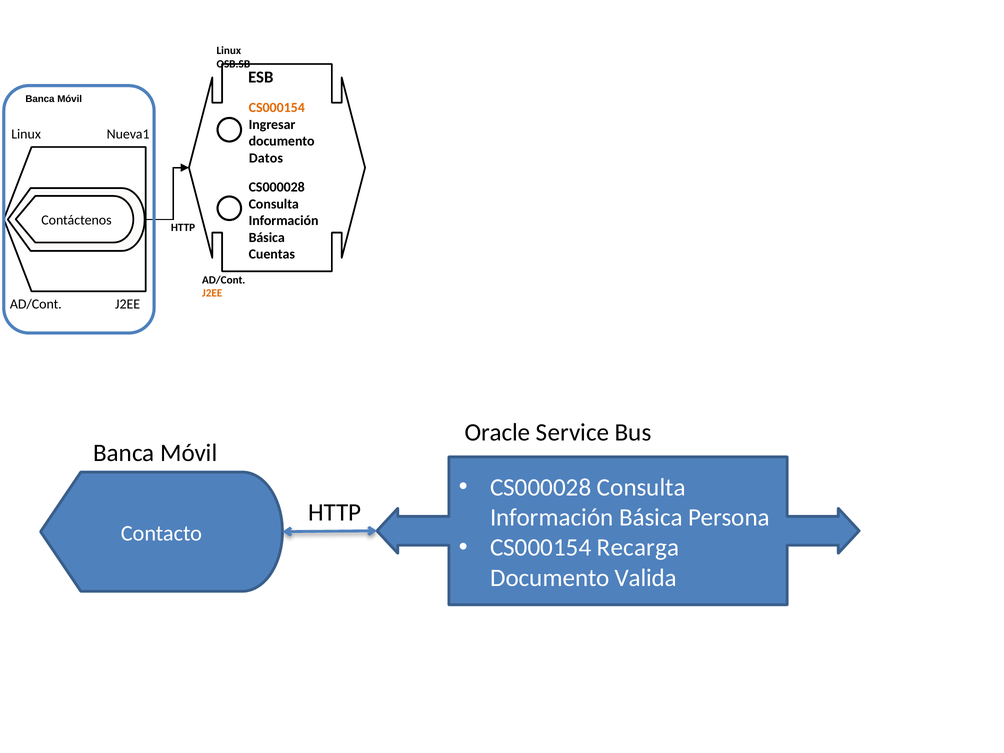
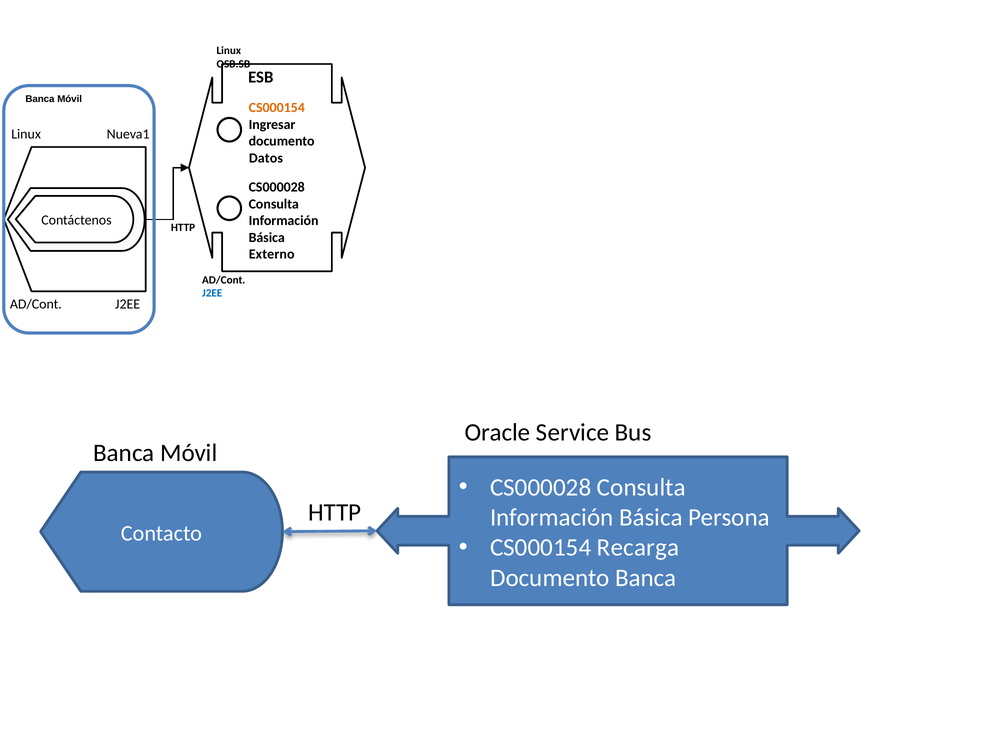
Cuentas: Cuentas -> Externo
J2EE at (212, 293) colour: orange -> blue
Documento Valida: Valida -> Banca
